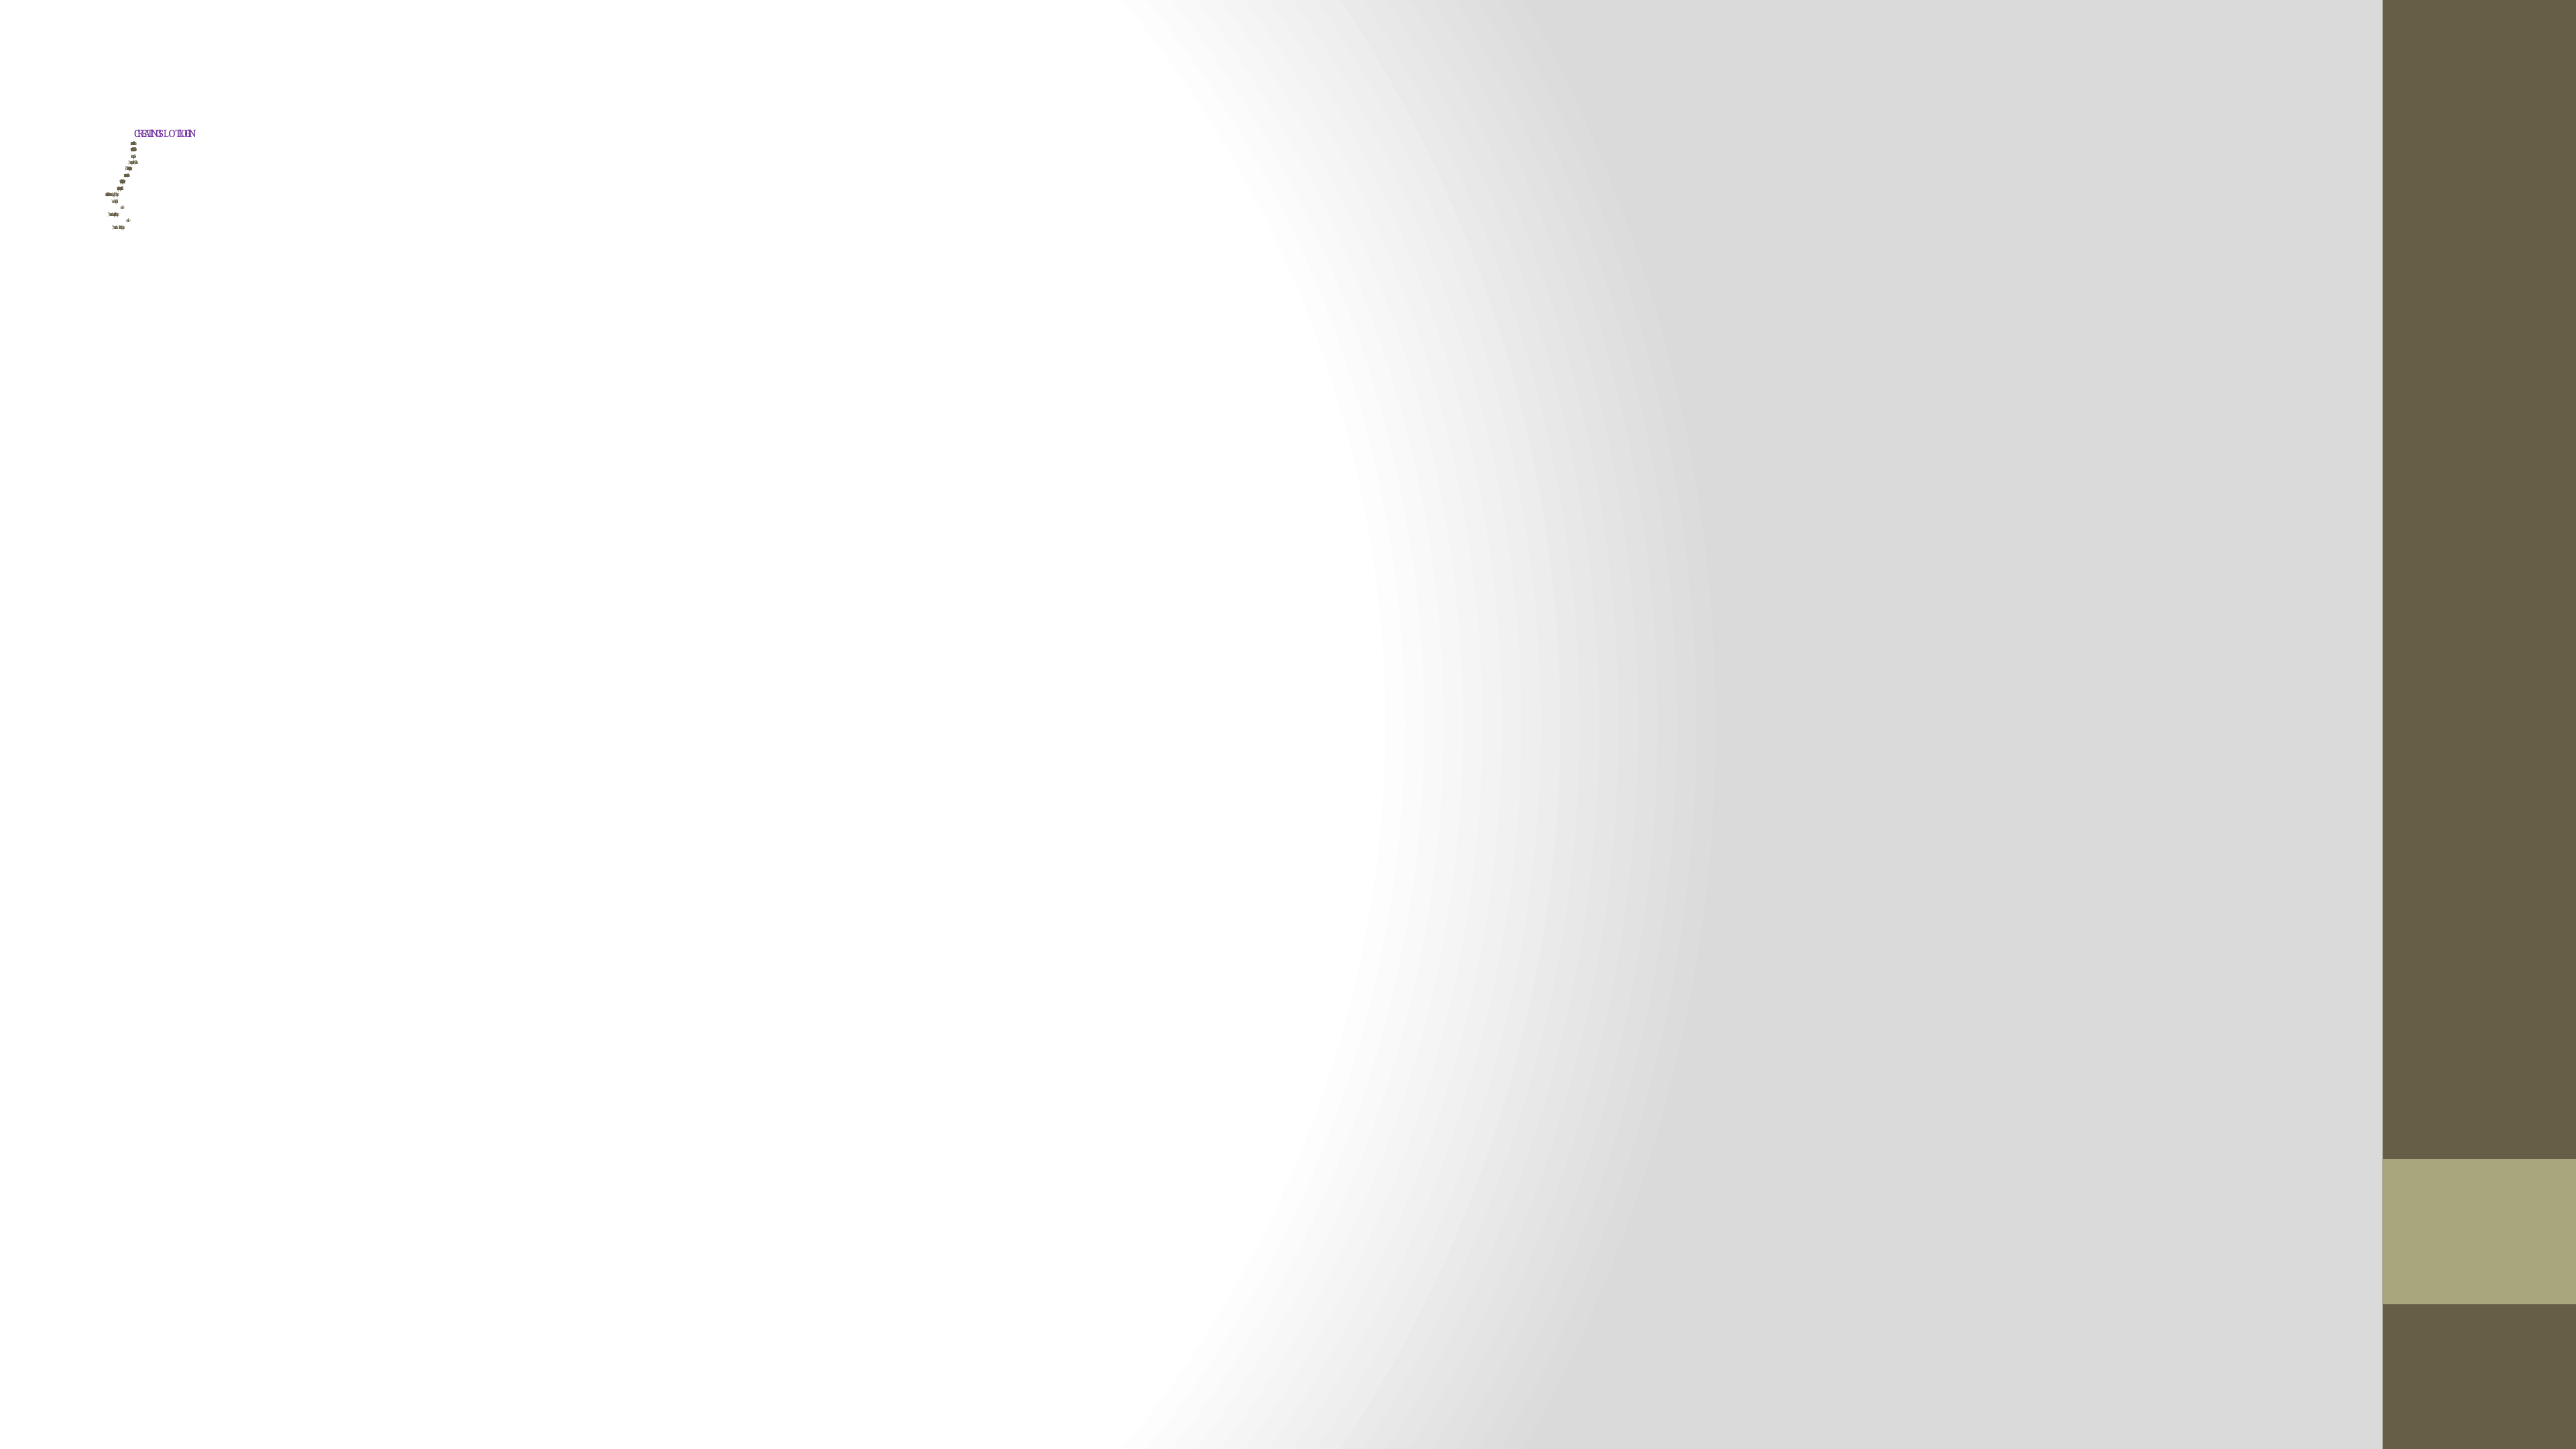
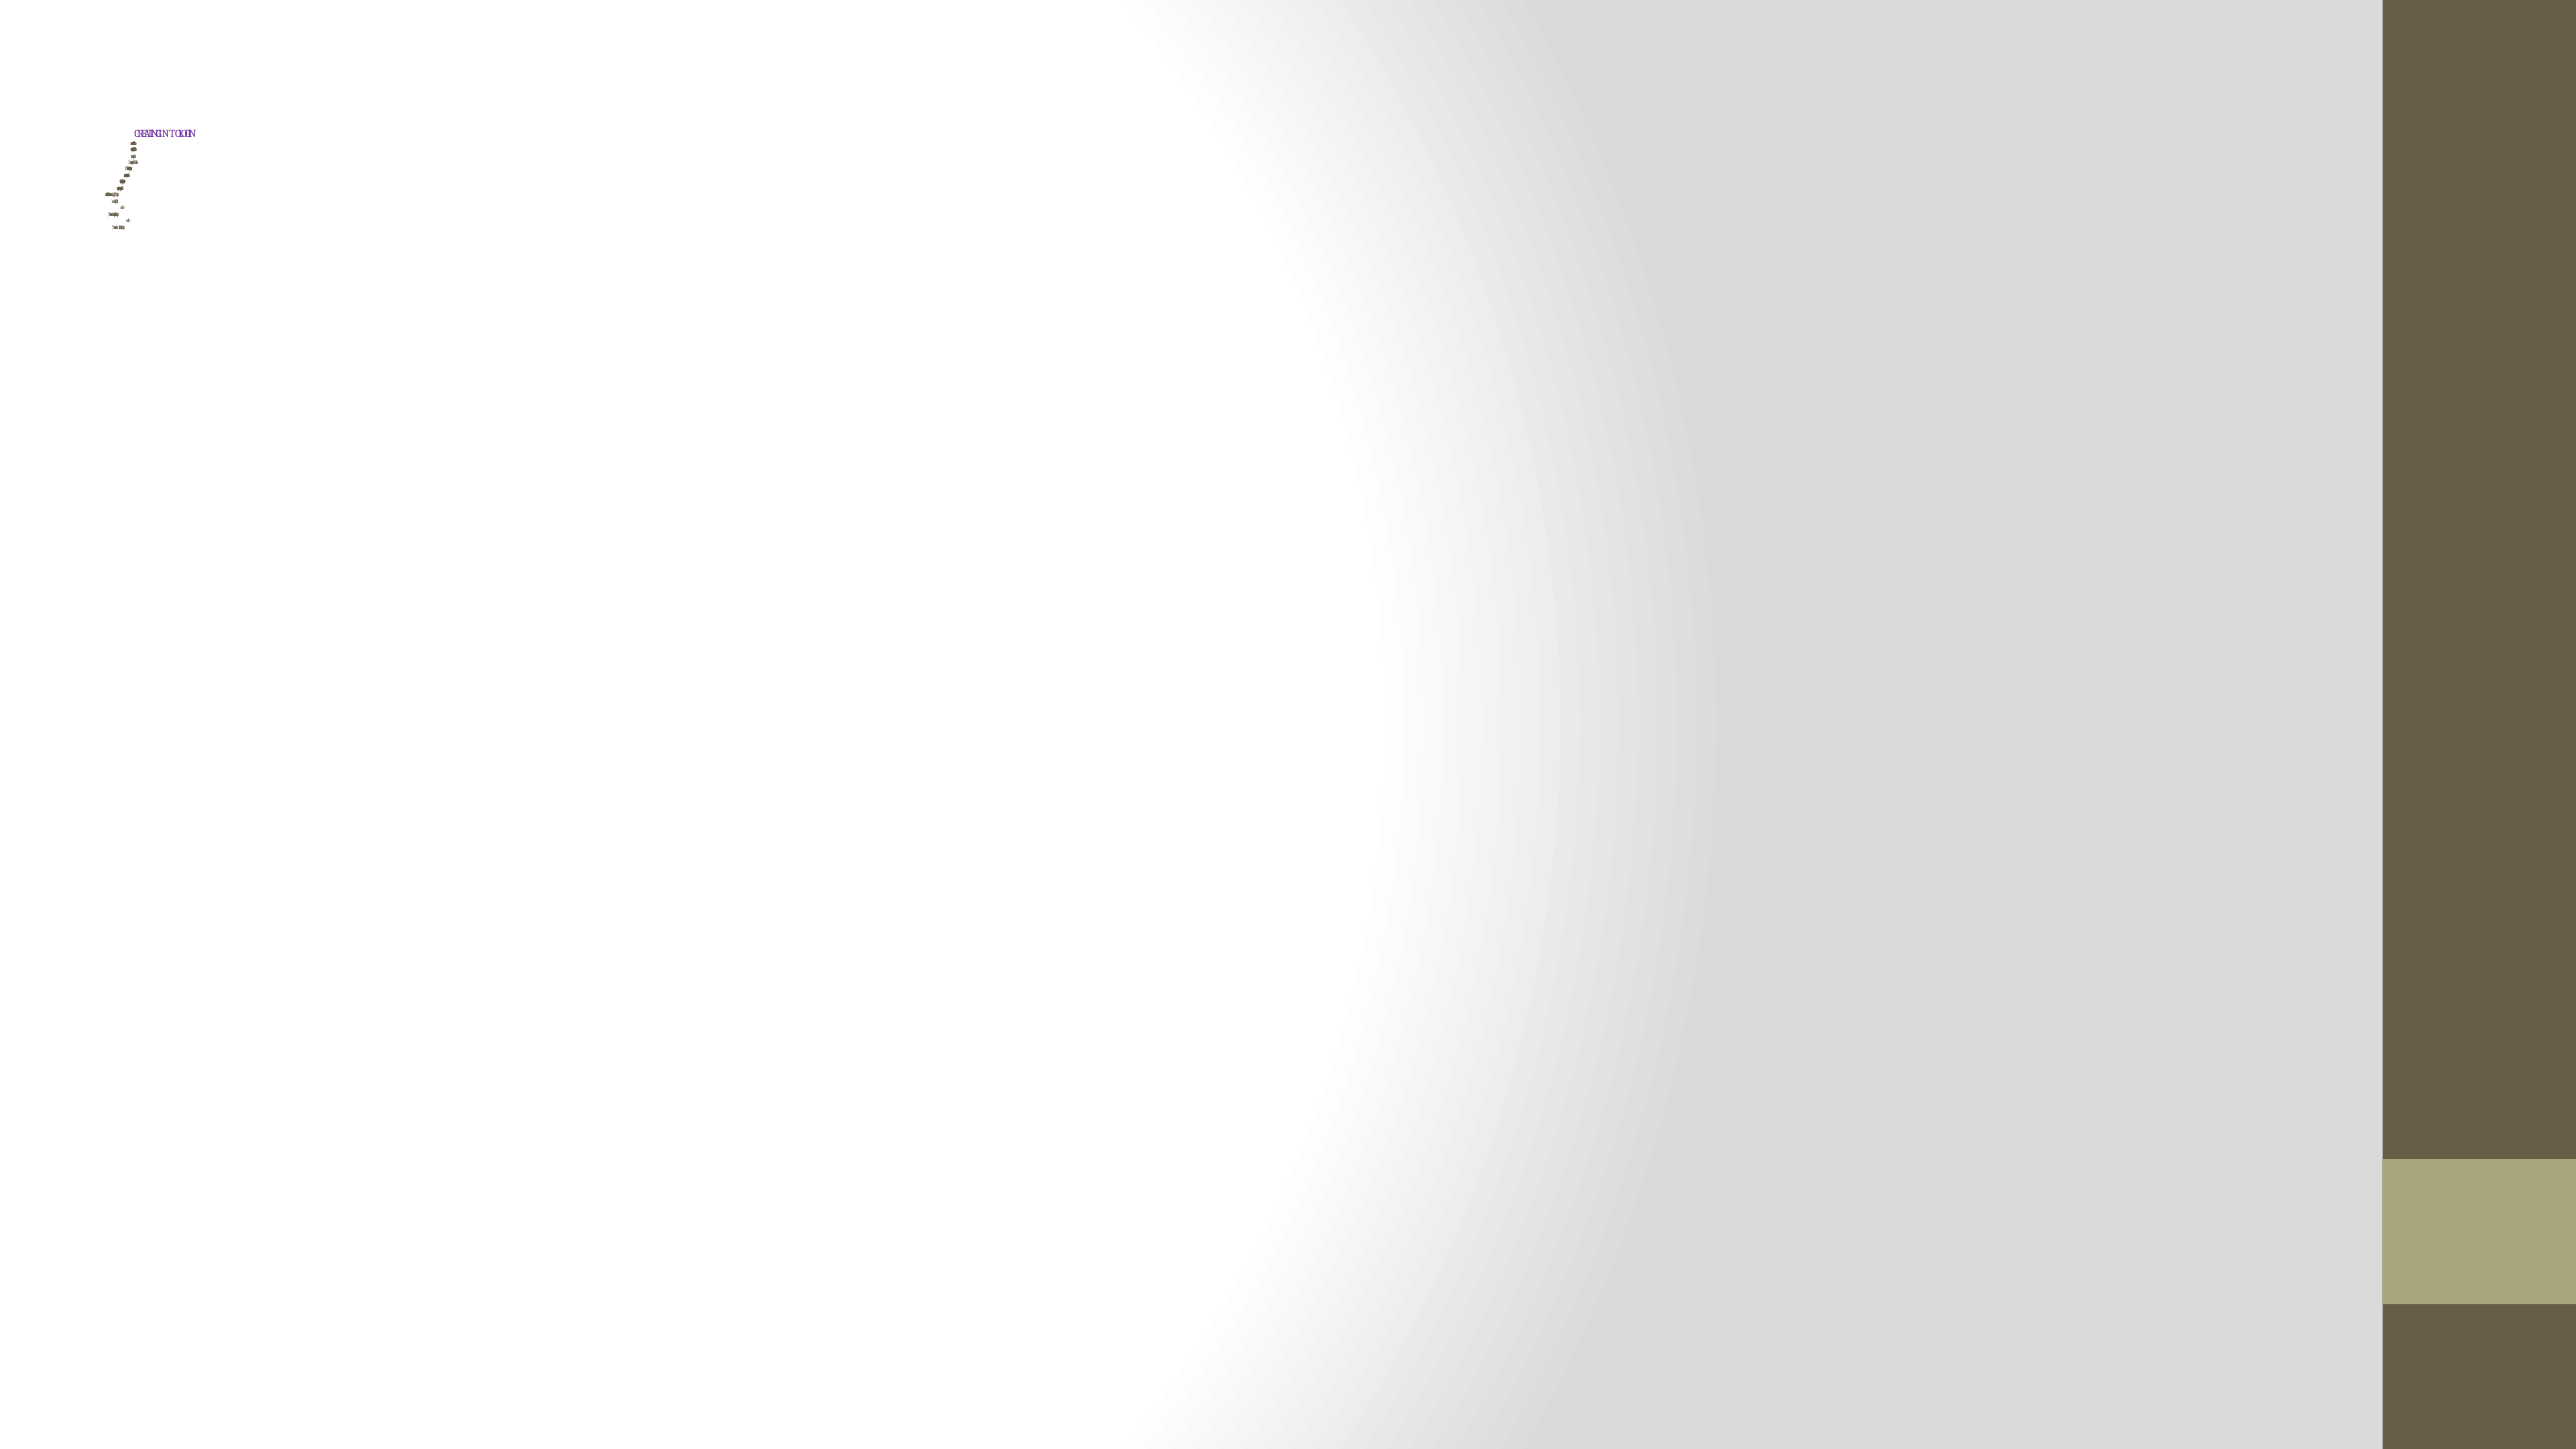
SLOT: SLOT -> INTO
